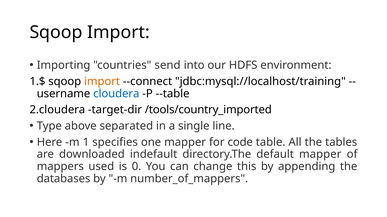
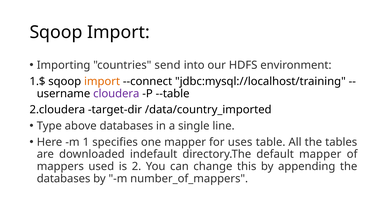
cloudera colour: blue -> purple
/tools/country_imported: /tools/country_imported -> /data/country_imported
above separated: separated -> databases
code: code -> uses
0: 0 -> 2
